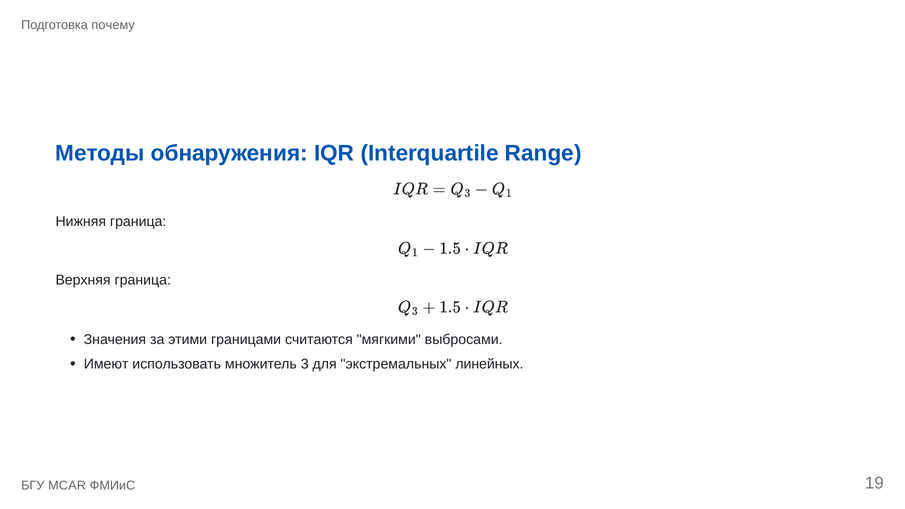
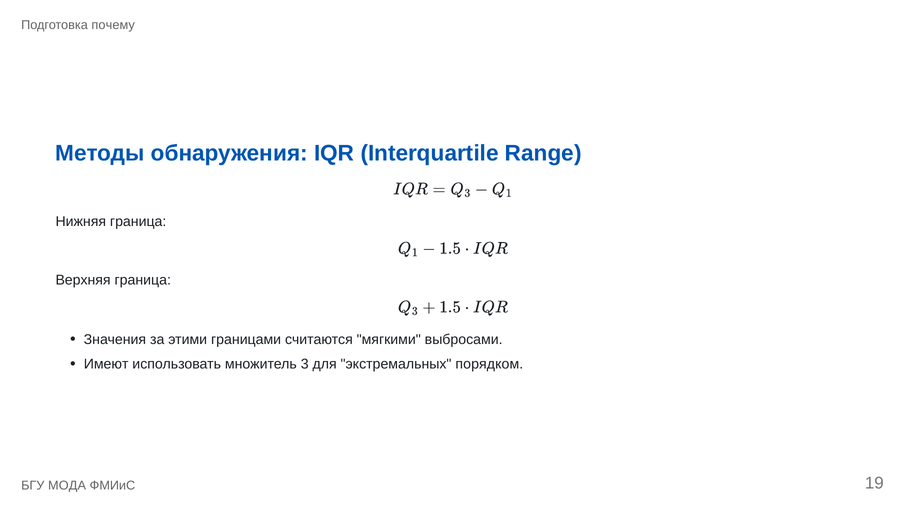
линейных: линейных -> порядком
MCAR: MCAR -> МОДА
